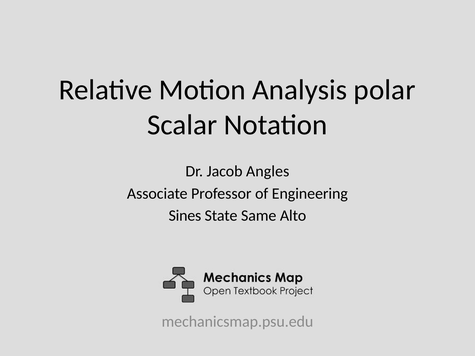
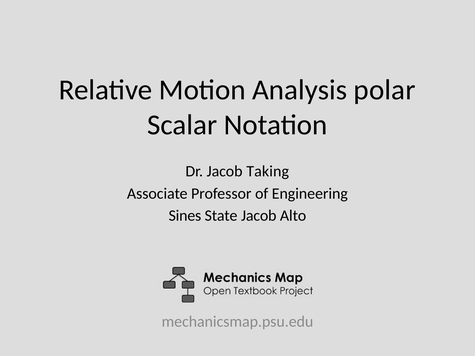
Angles: Angles -> Taking
State Same: Same -> Jacob
